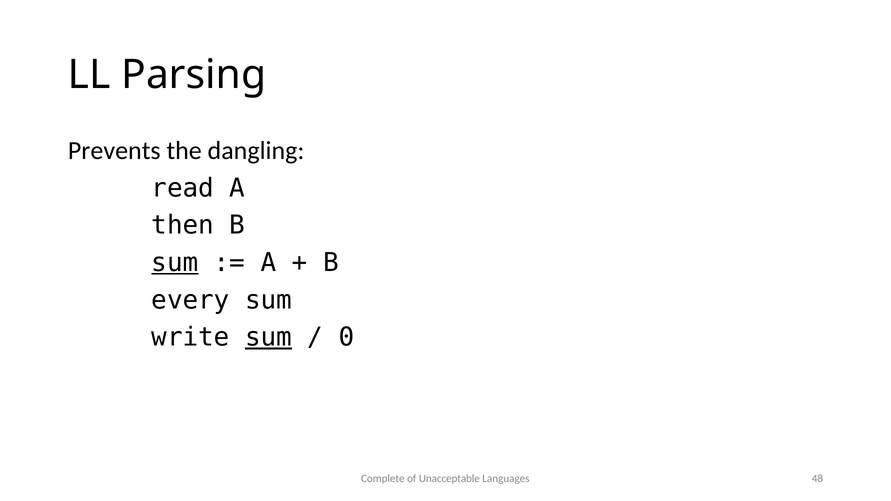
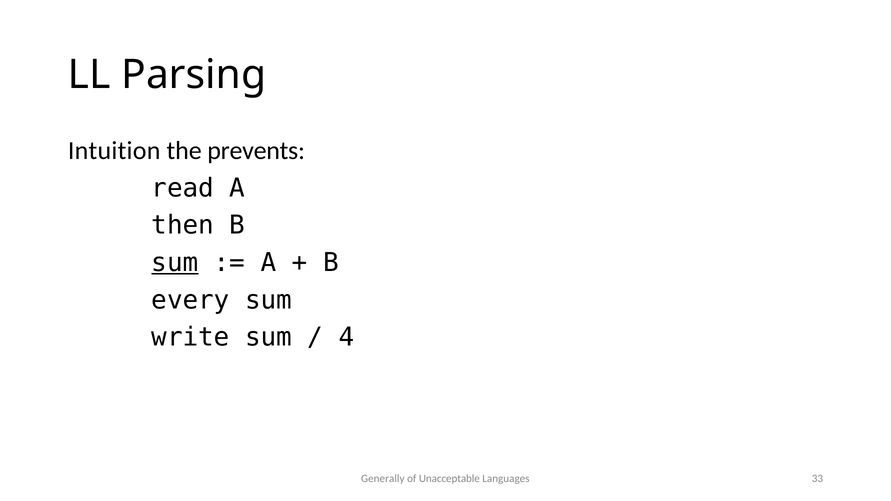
Prevents: Prevents -> Intuition
dangling: dangling -> prevents
sum at (269, 337) underline: present -> none
0: 0 -> 4
Complete: Complete -> Generally
48: 48 -> 33
